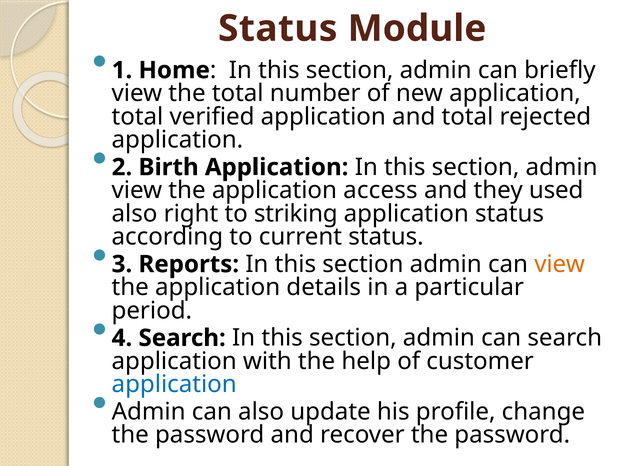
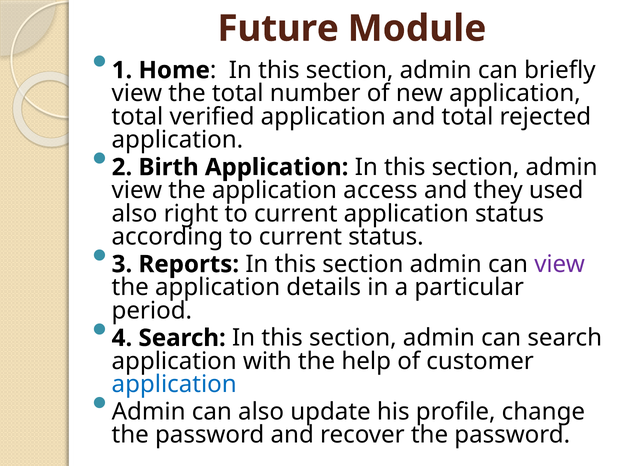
Status at (278, 29): Status -> Future
right to striking: striking -> current
view at (560, 264) colour: orange -> purple
